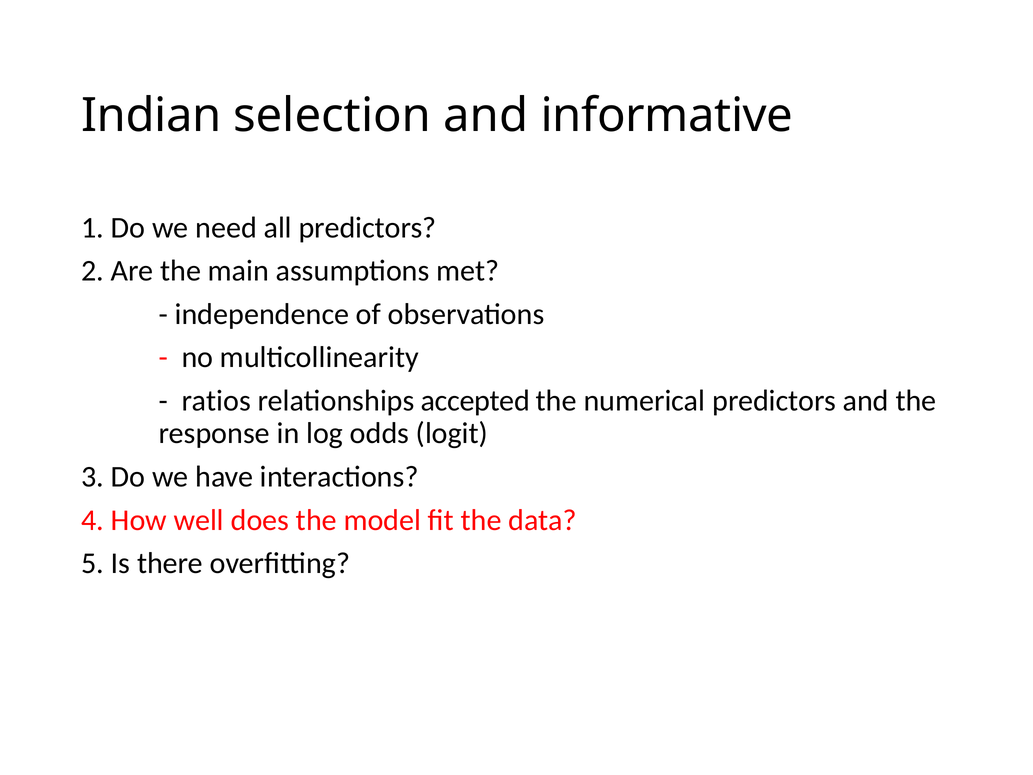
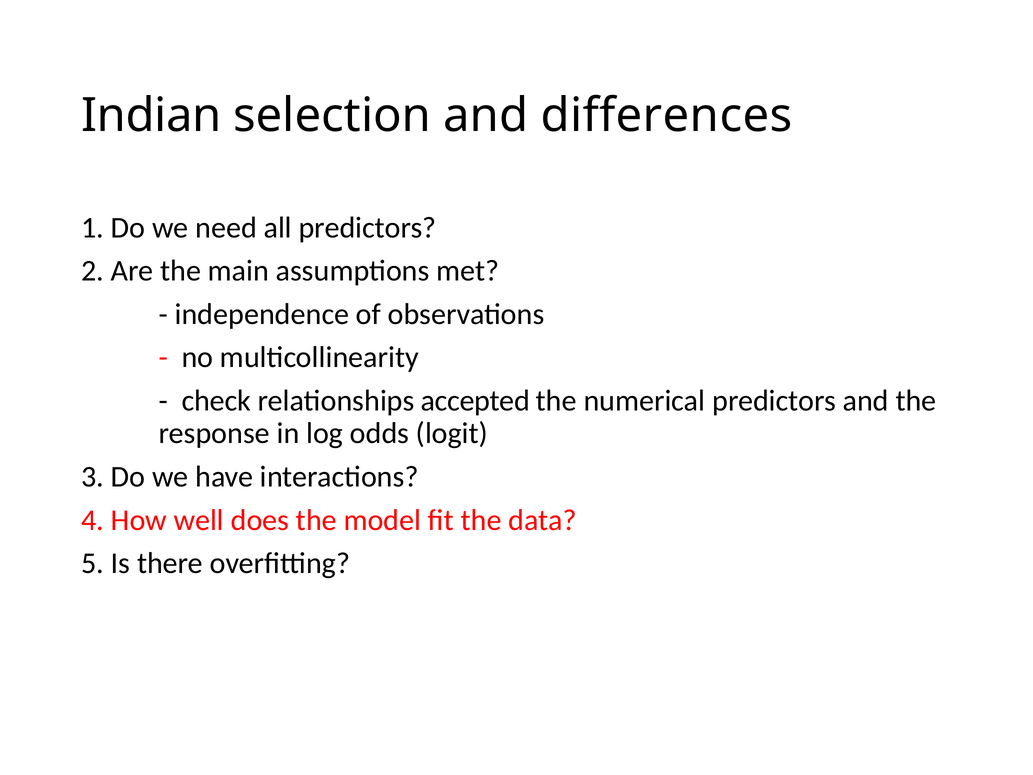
informative: informative -> differences
ratios: ratios -> check
